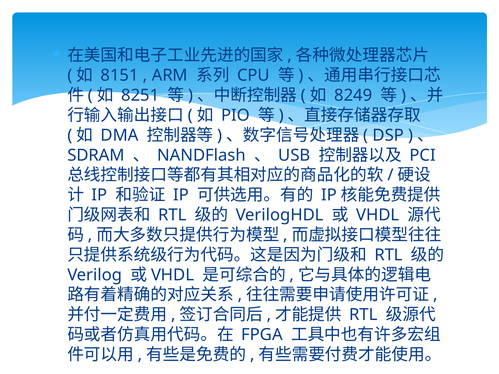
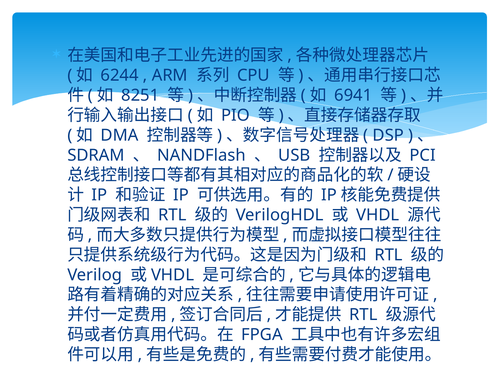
8151: 8151 -> 6244
8249: 8249 -> 6941
